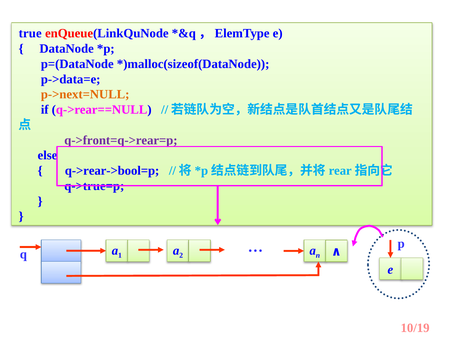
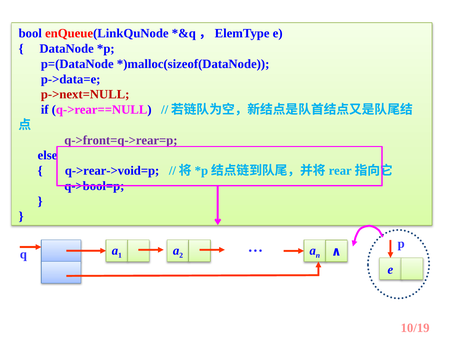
true: true -> bool
p->next=NULL colour: orange -> red
q->rear->bool=p: q->rear->bool=p -> q->rear->void=p
q->true=p: q->true=p -> q->bool=p
